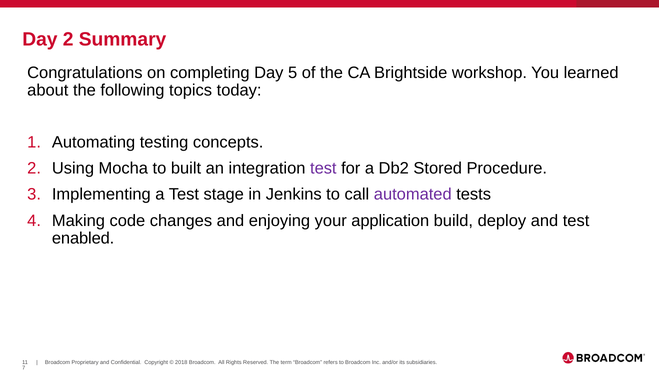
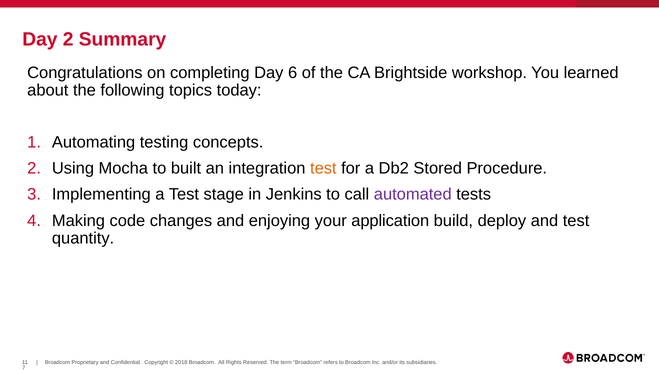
5: 5 -> 6
test at (323, 168) colour: purple -> orange
enabled: enabled -> quantity
